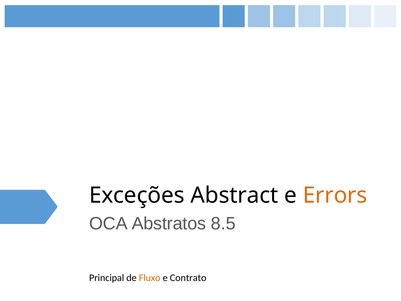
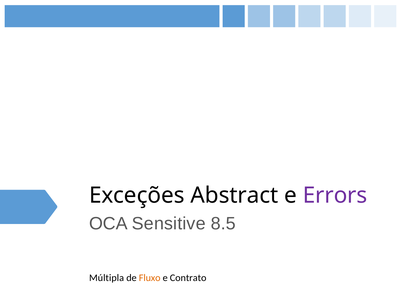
Errors colour: orange -> purple
Abstratos: Abstratos -> Sensitive
Principal: Principal -> Múltipla
